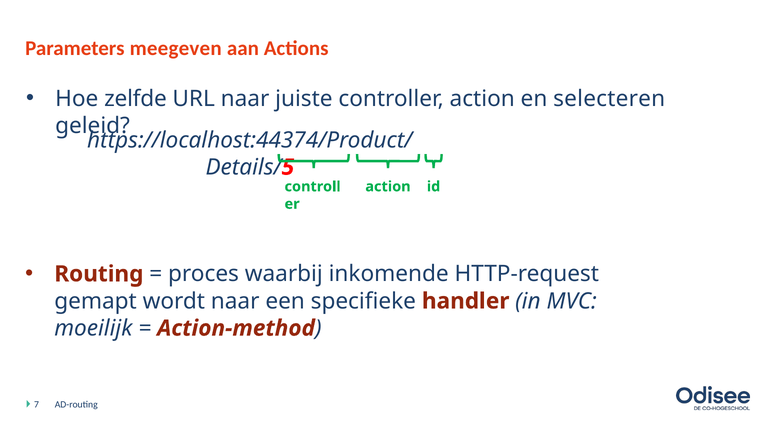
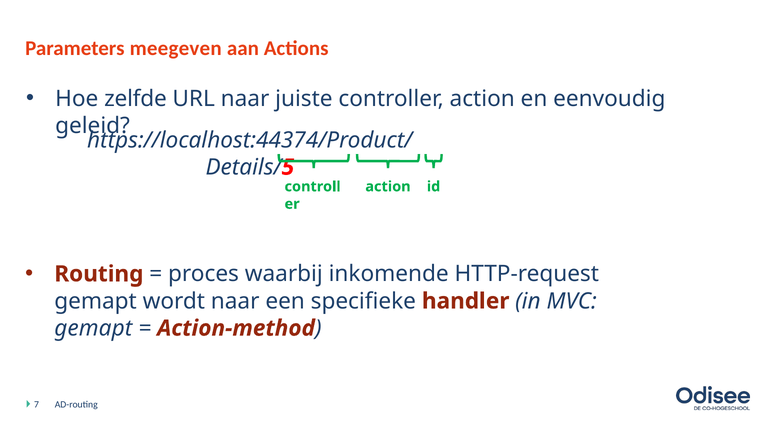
selecteren: selecteren -> eenvoudig
moeilijk at (93, 329): moeilijk -> gemapt
